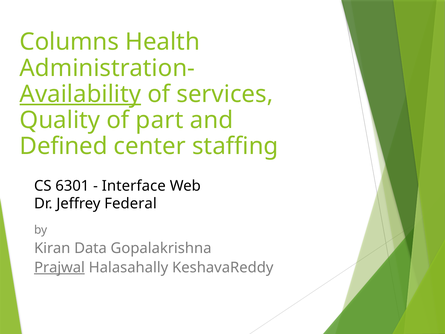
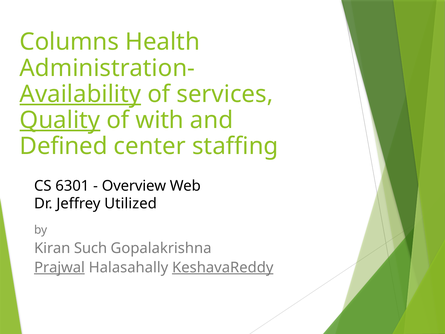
Quality underline: none -> present
part: part -> with
Interface: Interface -> Overview
Federal: Federal -> Utilized
Data: Data -> Such
KeshavaReddy underline: none -> present
